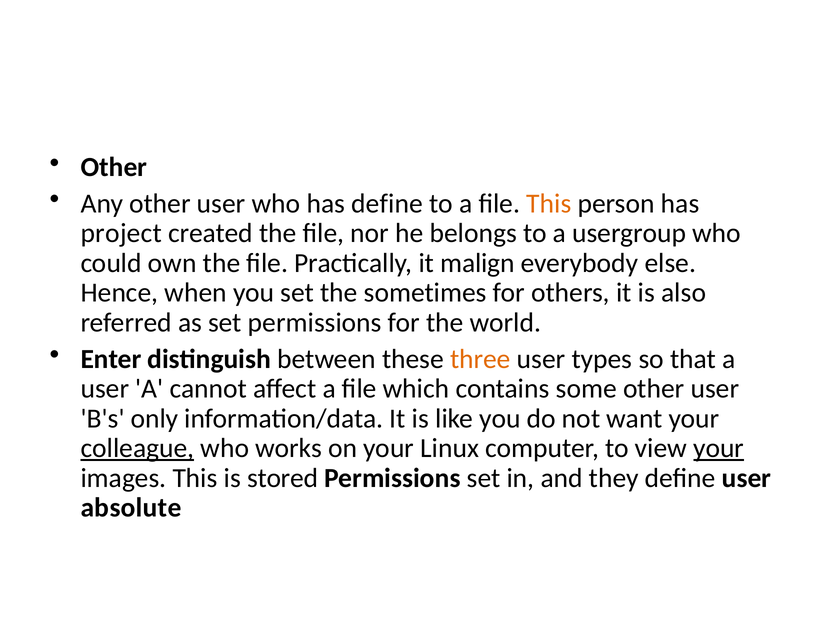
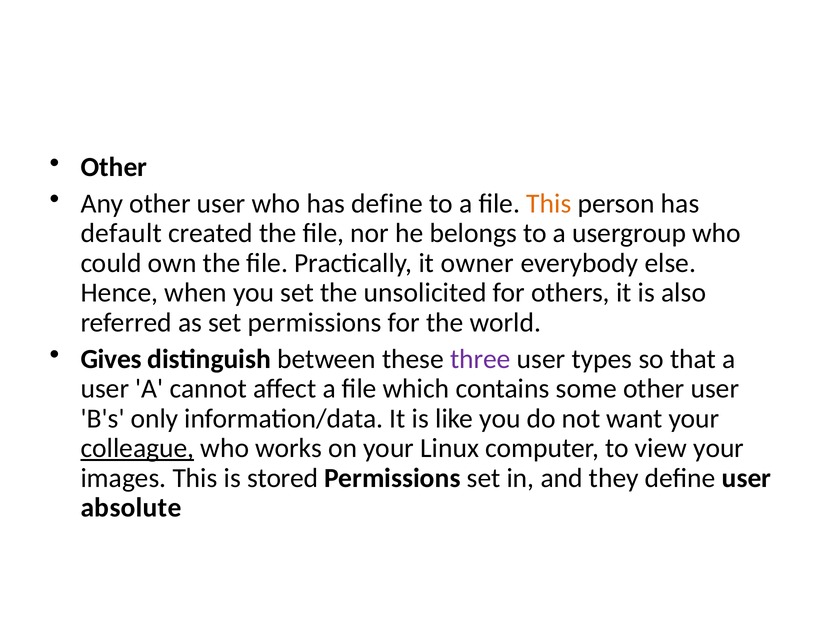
project: project -> default
malign: malign -> owner
sometimes: sometimes -> unsolicited
Enter: Enter -> Gives
three colour: orange -> purple
your at (719, 448) underline: present -> none
